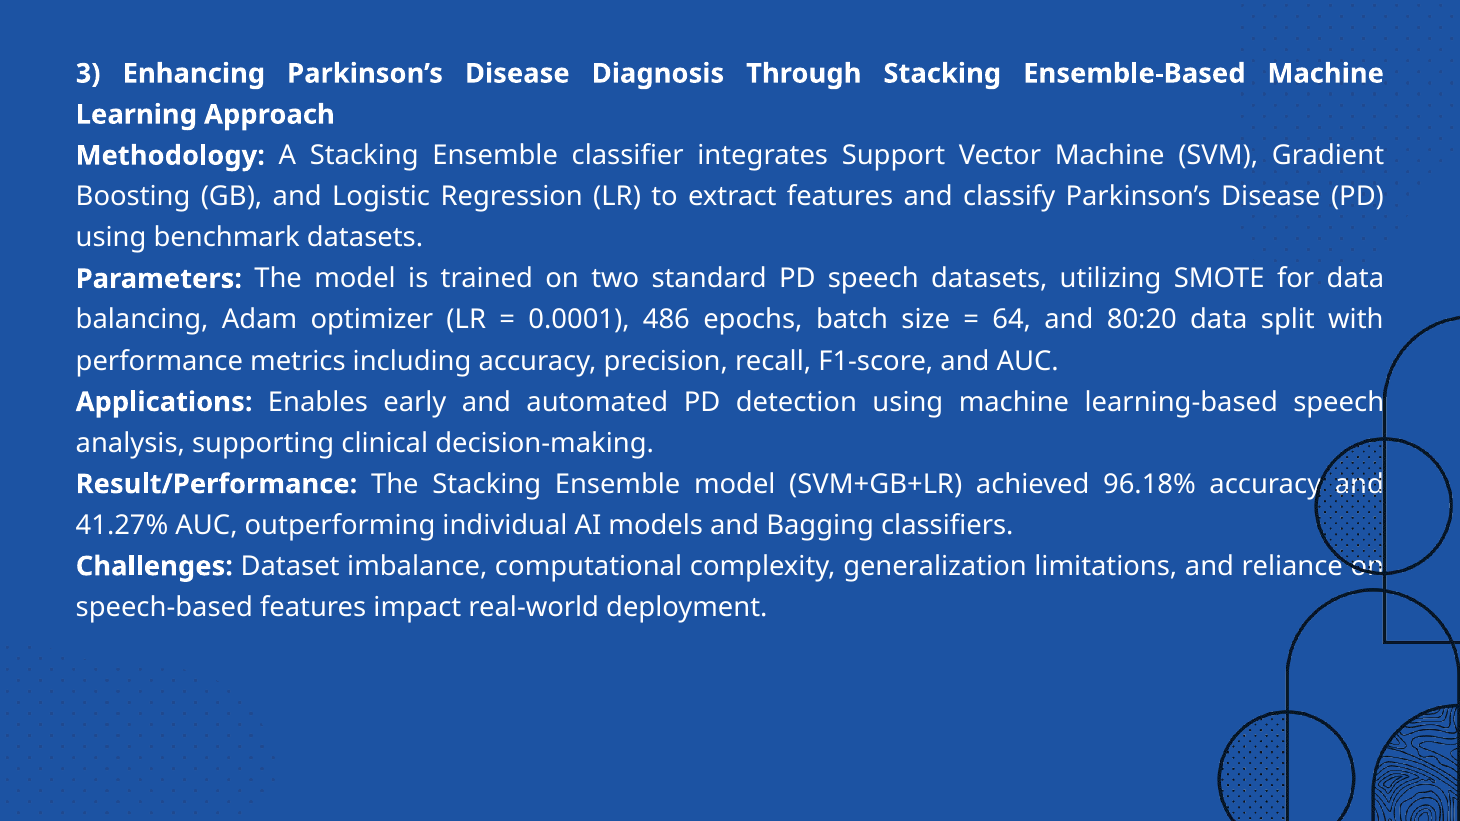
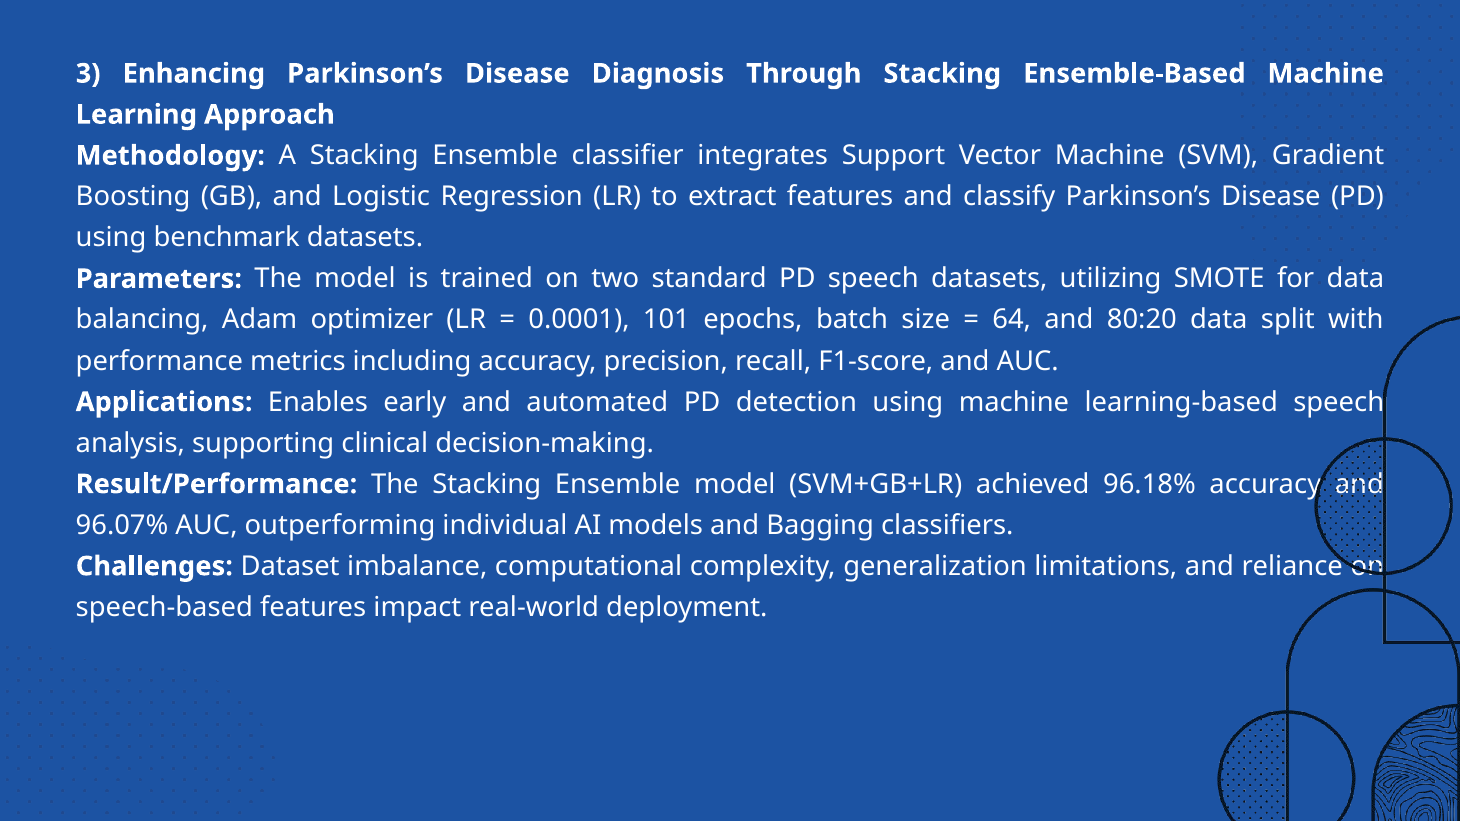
486: 486 -> 101
41.27%: 41.27% -> 96.07%
